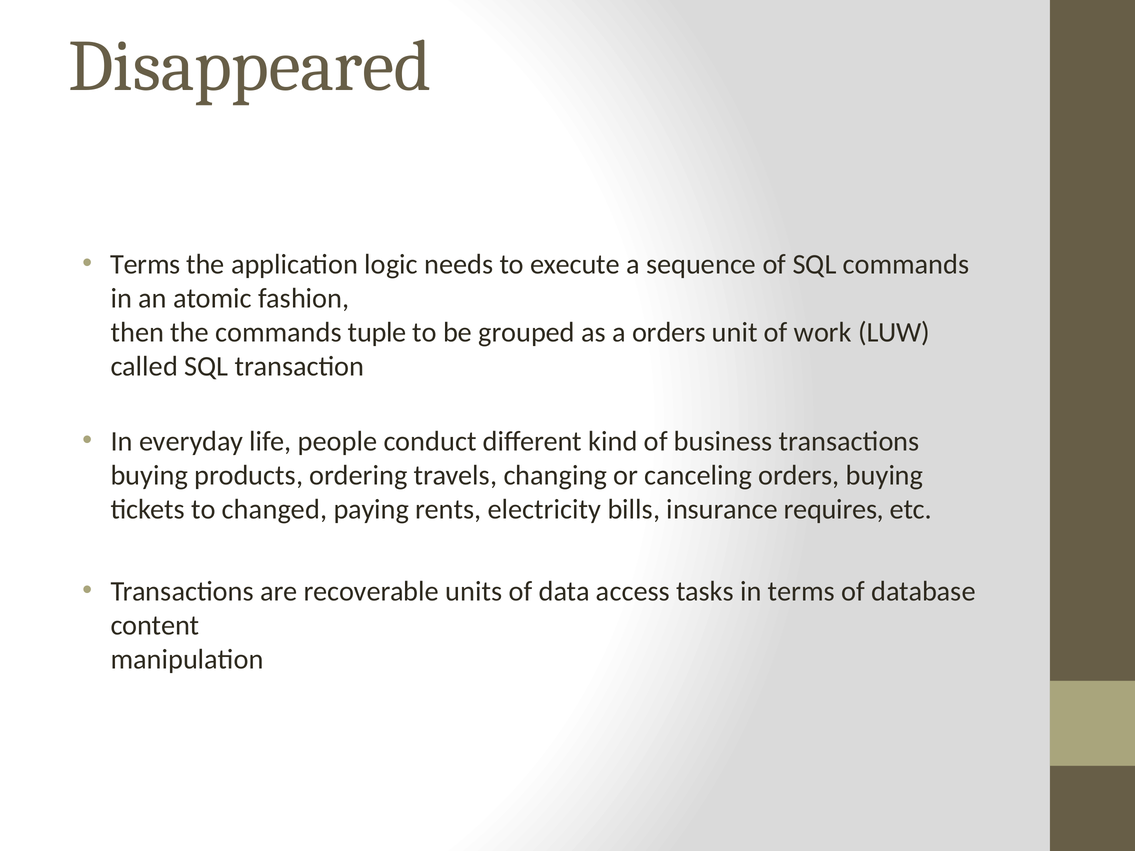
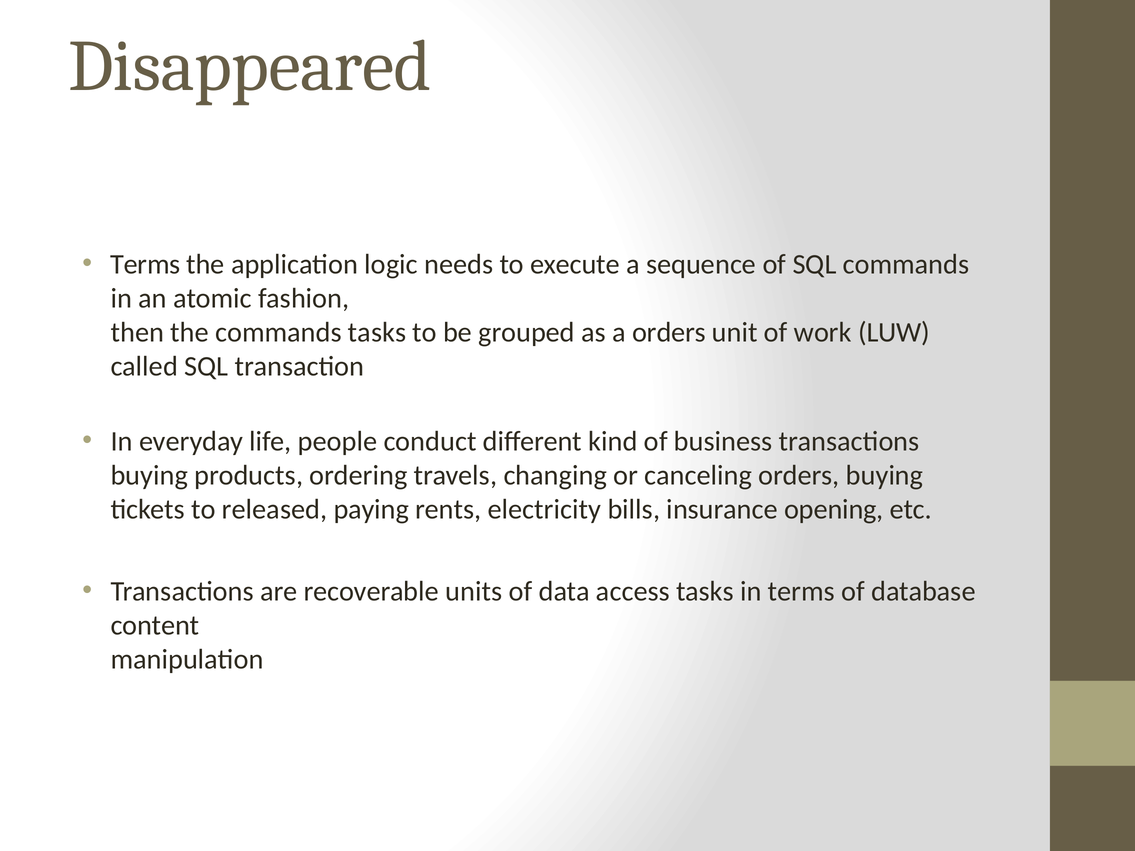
commands tuple: tuple -> tasks
changed: changed -> released
requires: requires -> opening
